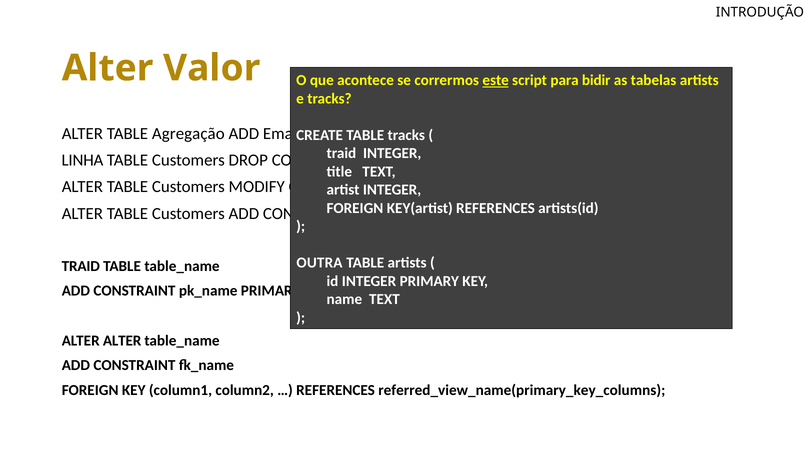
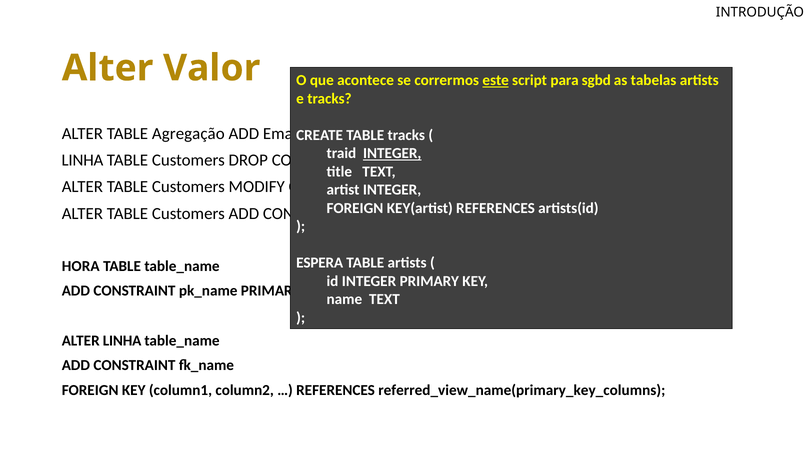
bidir: bidir -> sgbd
INTEGER at (392, 153) underline: none -> present
OUTRA: OUTRA -> ESPERA
TRAID at (81, 266): TRAID -> HORA
ALTER ALTER: ALTER -> LINHA
